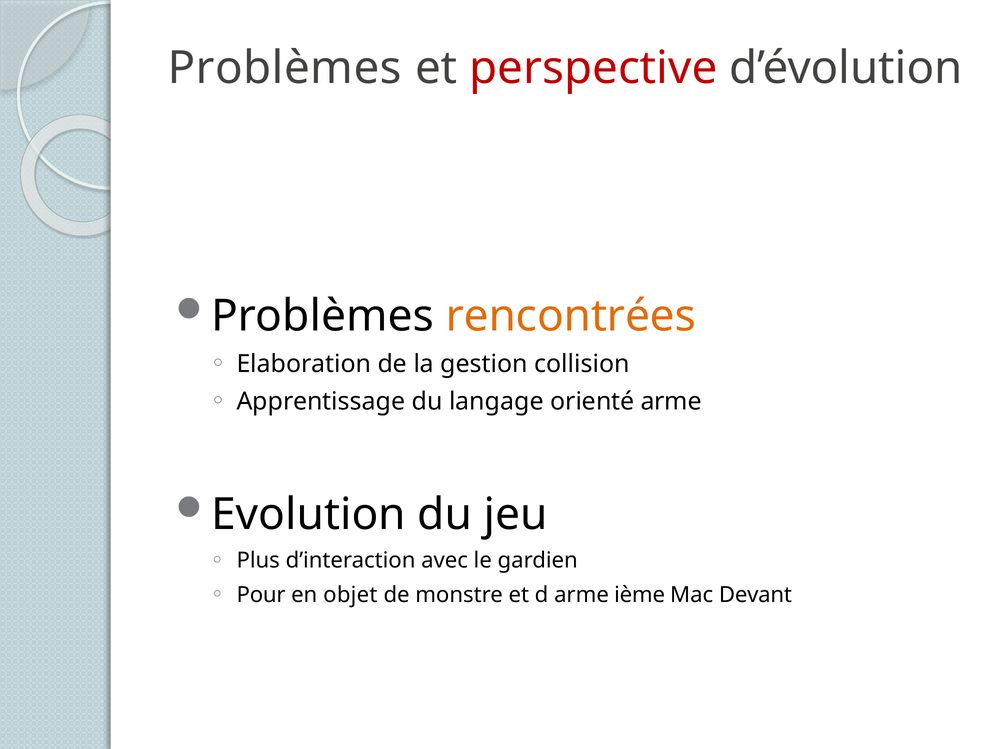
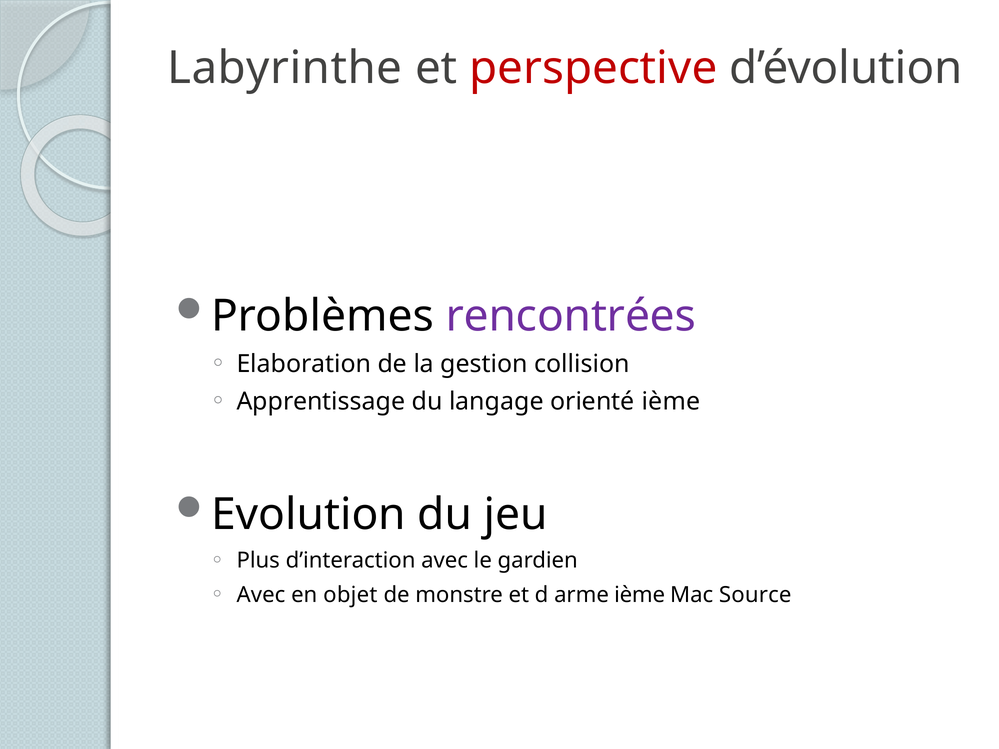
Problèmes at (285, 68): Problèmes -> Labyrinthe
rencontrées colour: orange -> purple
orienté arme: arme -> ième
Pour at (261, 595): Pour -> Avec
Devant: Devant -> Source
